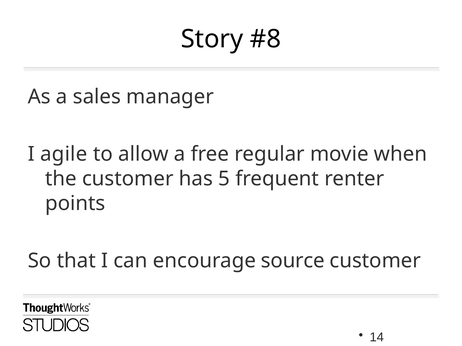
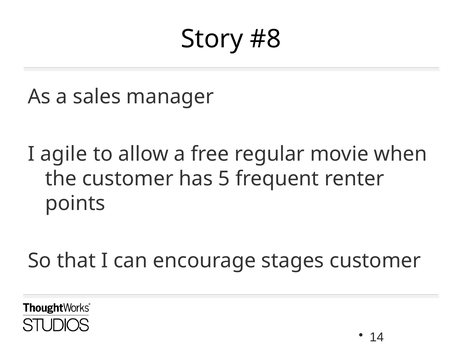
source: source -> stages
